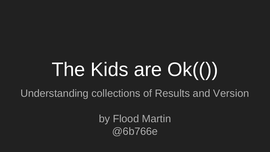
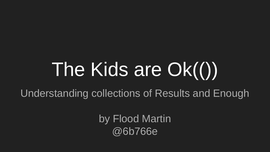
Version: Version -> Enough
